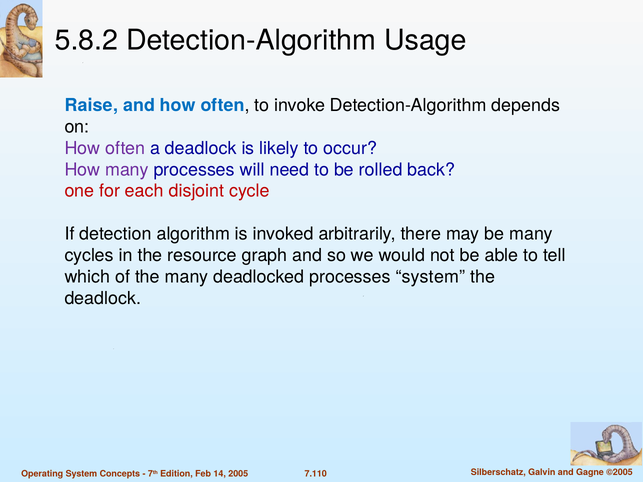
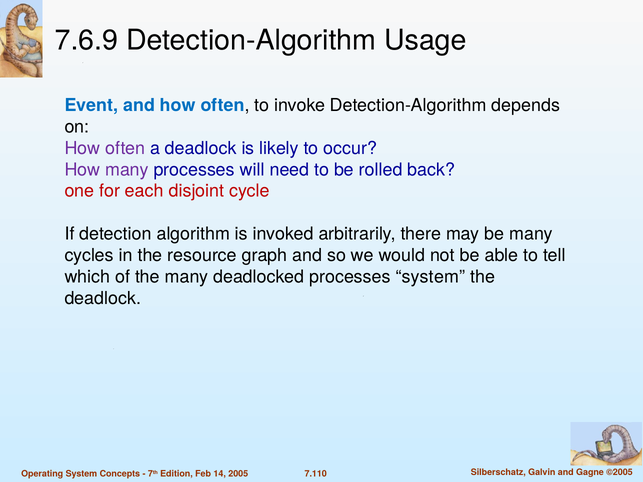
5.8.2: 5.8.2 -> 7.6.9
Raise: Raise -> Event
